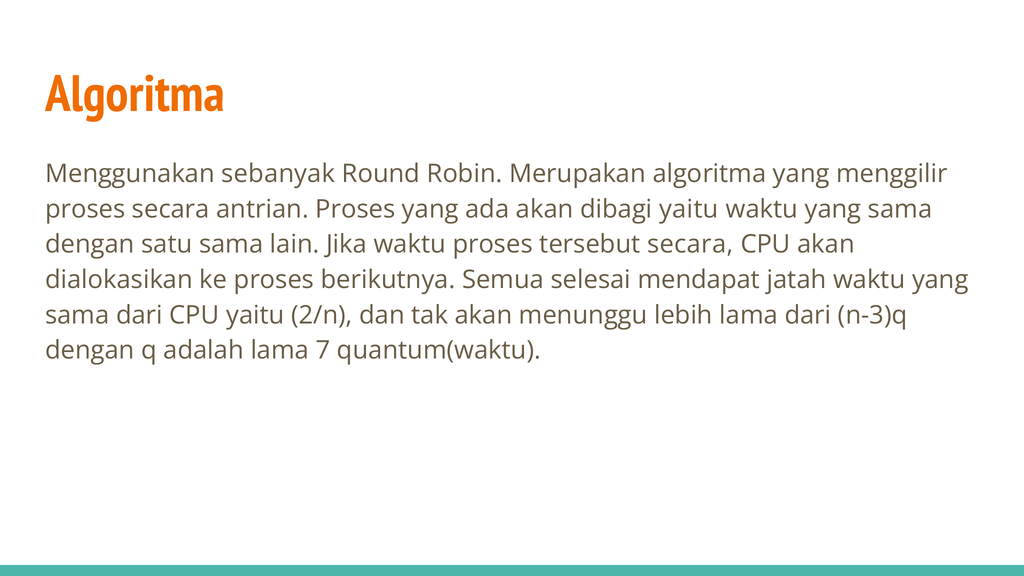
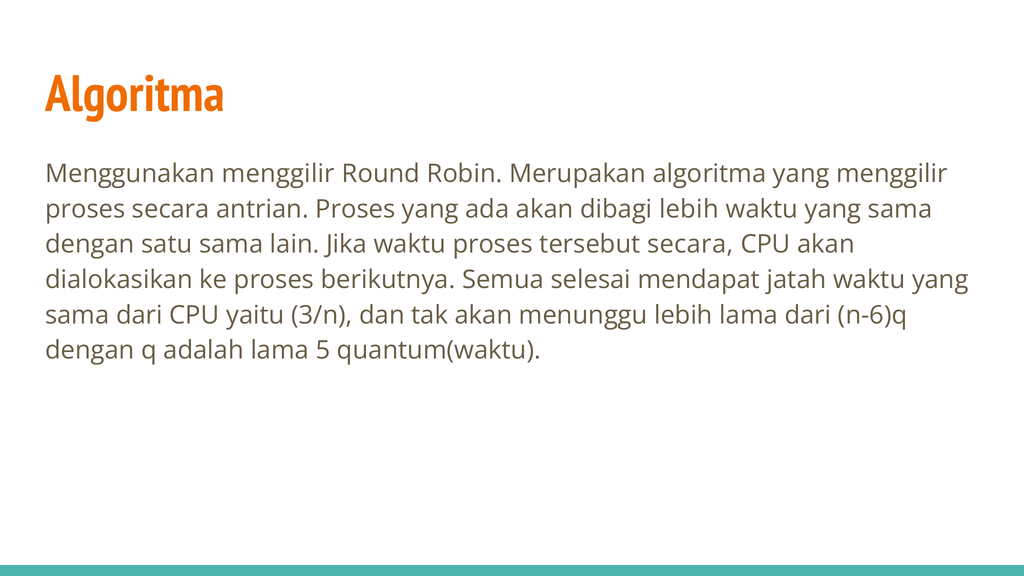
Menggunakan sebanyak: sebanyak -> menggilir
dibagi yaitu: yaitu -> lebih
2/n: 2/n -> 3/n
n-3)q: n-3)q -> n-6)q
7: 7 -> 5
